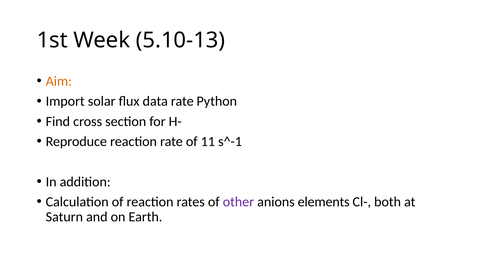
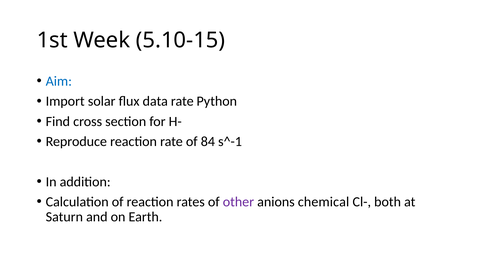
5.10-13: 5.10-13 -> 5.10-15
Aim colour: orange -> blue
11: 11 -> 84
elements: elements -> chemical
